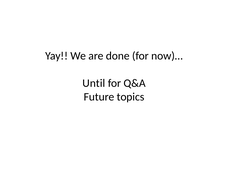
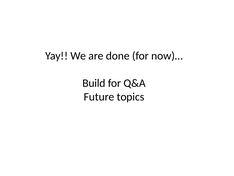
Until: Until -> Build
